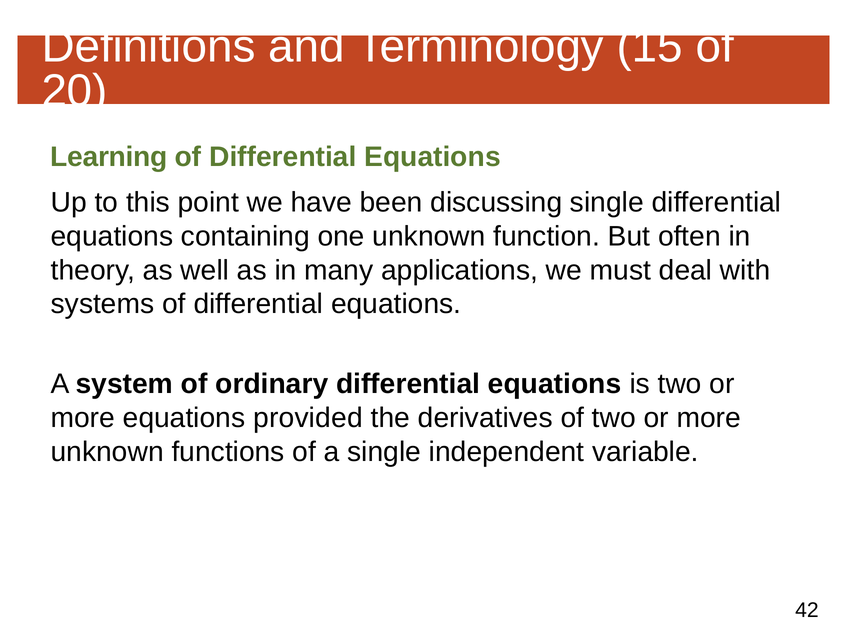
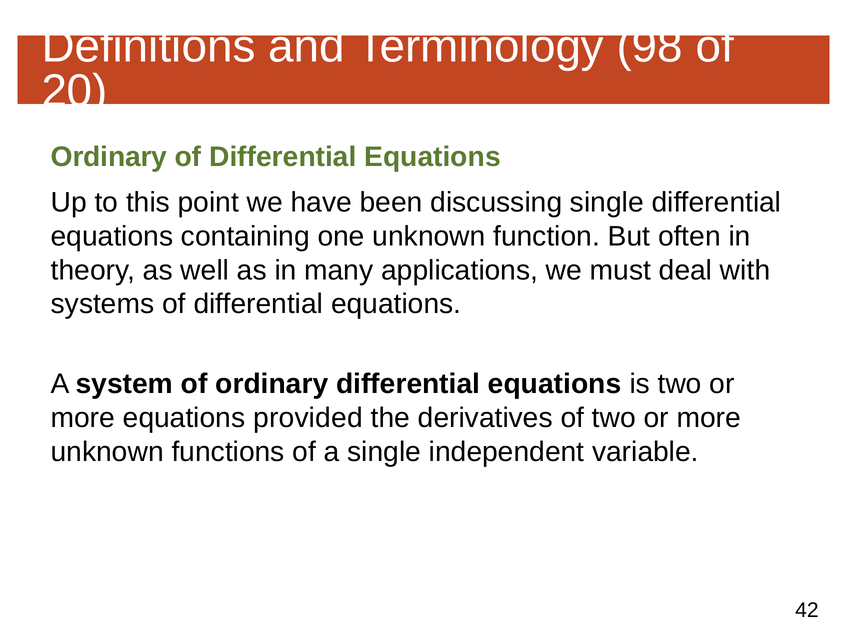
15: 15 -> 98
Learning at (109, 157): Learning -> Ordinary
